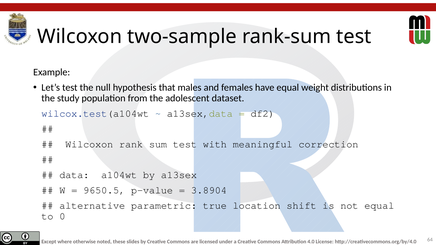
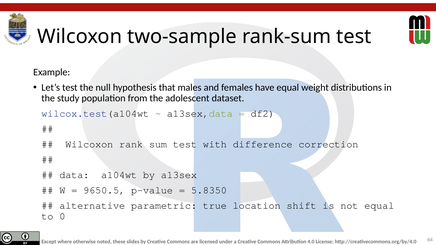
meaningful: meaningful -> difference
3.8904: 3.8904 -> 5.8350
